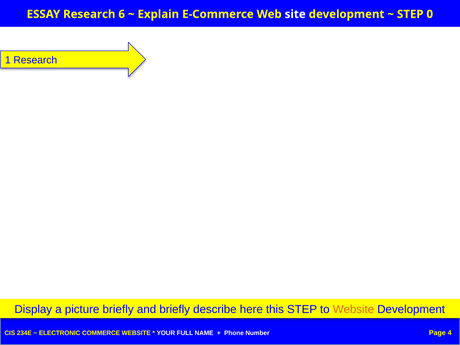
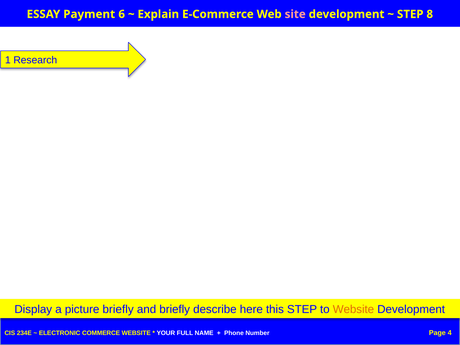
ESSAY Research: Research -> Payment
site colour: white -> pink
0: 0 -> 8
